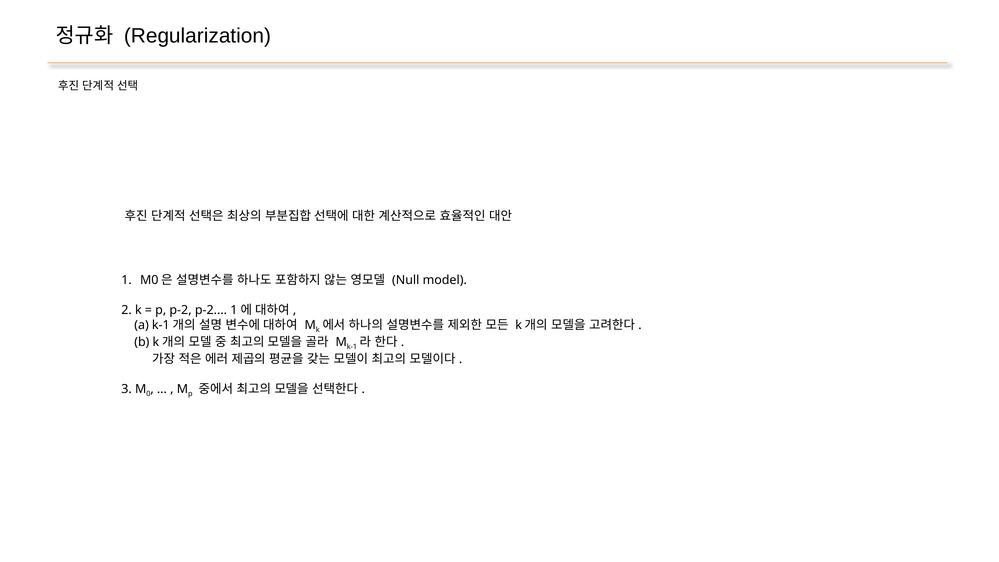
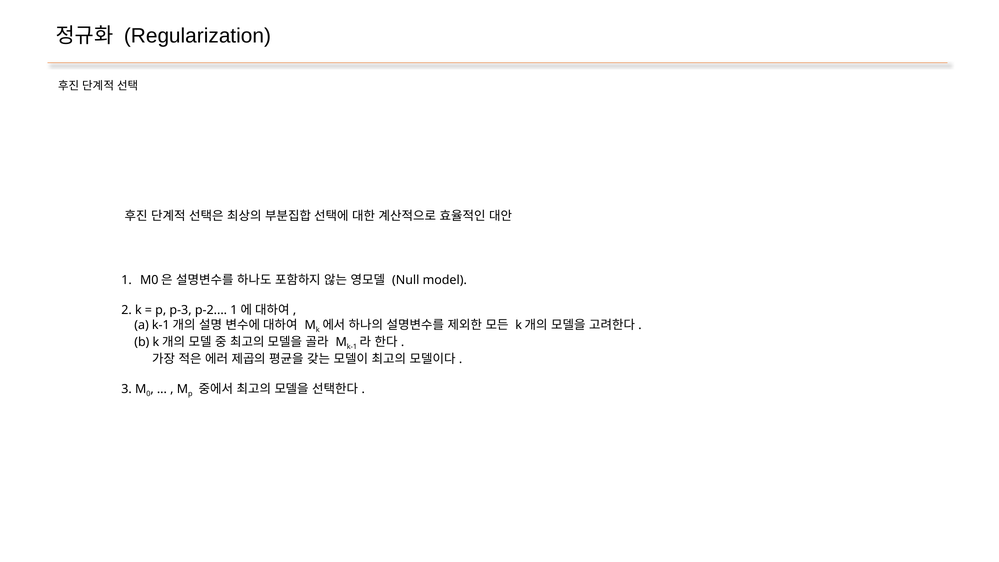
p p-2: p-2 -> p-3
